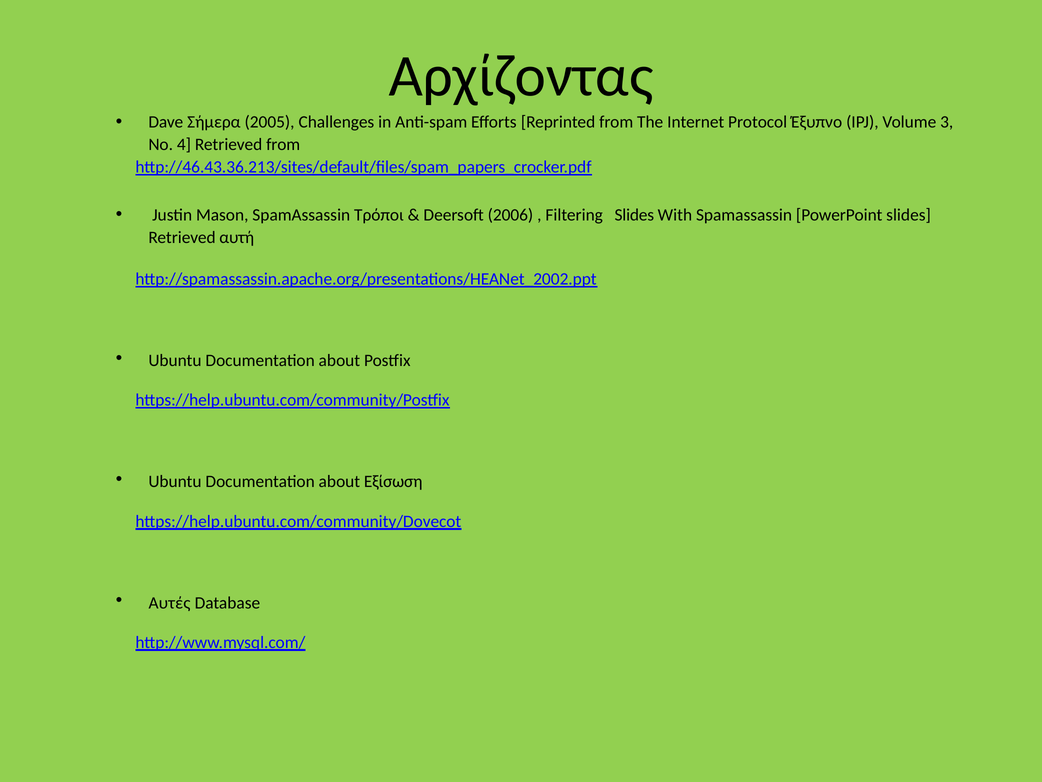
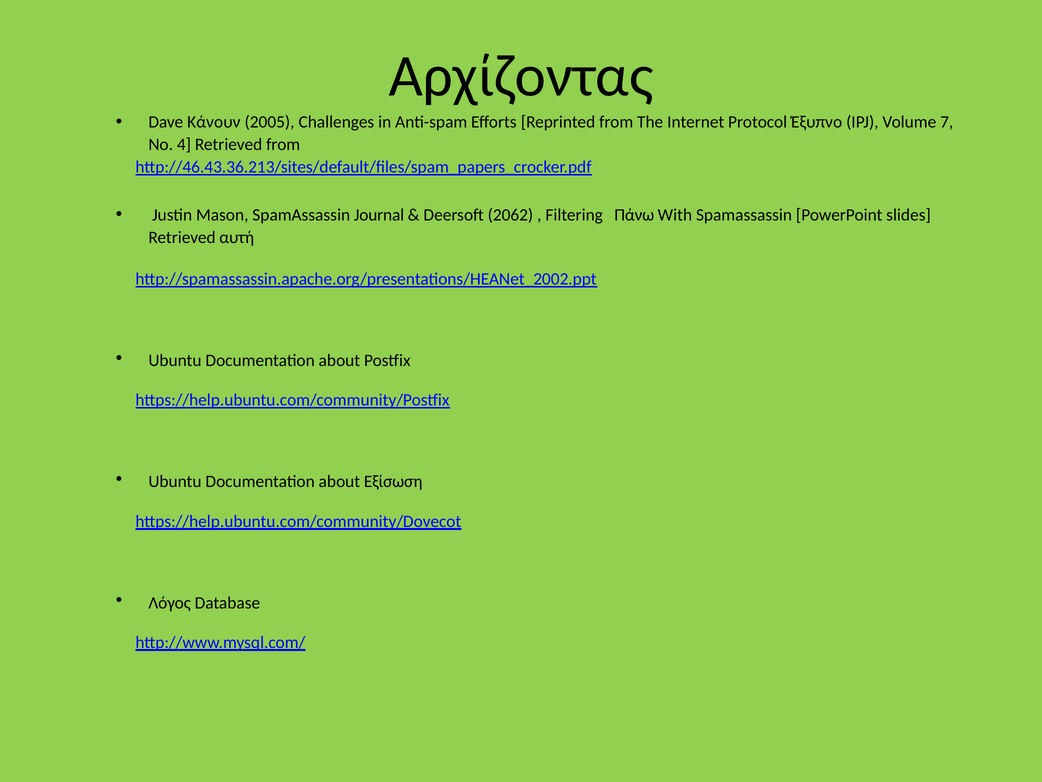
Σήμερα: Σήμερα -> Κάνουν
3: 3 -> 7
Τρόποι: Τρόποι -> Journal
2006: 2006 -> 2062
Filtering Slides: Slides -> Πάνω
Αυτές: Αυτές -> Λόγος
